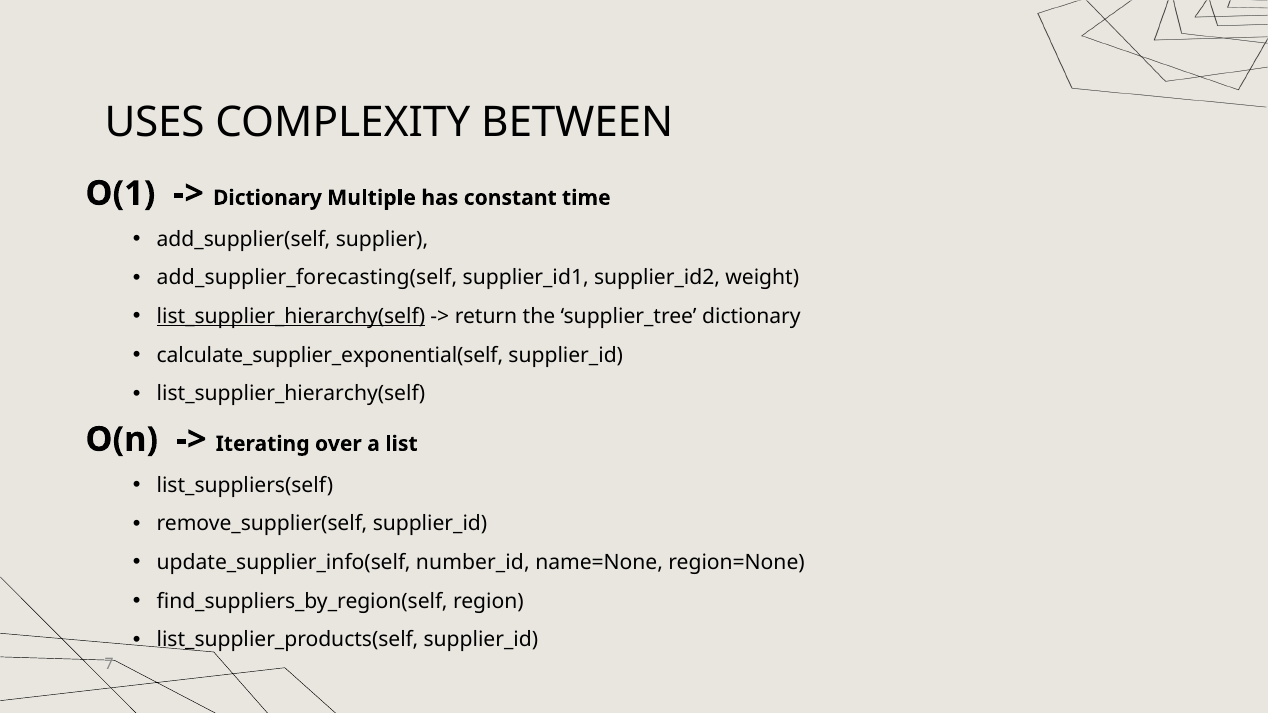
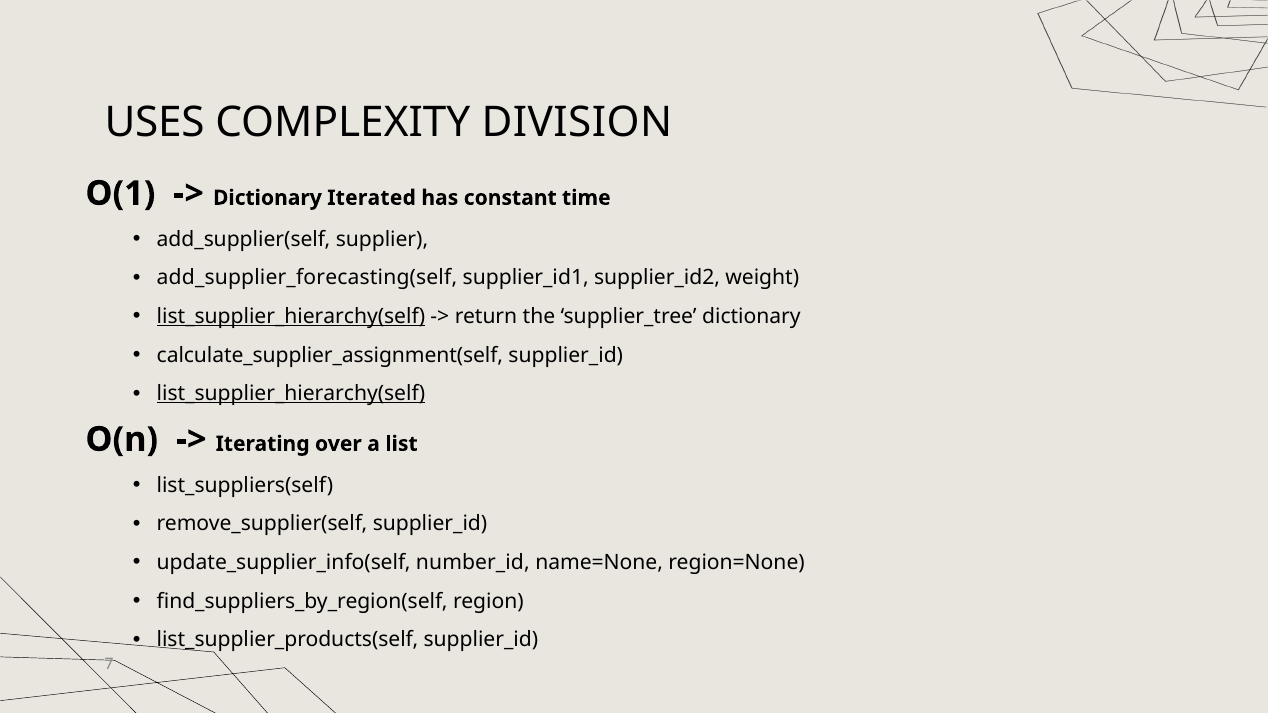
BETWEEN: BETWEEN -> DIVISION
Multiple: Multiple -> Iterated
calculate_supplier_exponential(self: calculate_supplier_exponential(self -> calculate_supplier_assignment(self
list_supplier_hierarchy(self at (291, 394) underline: none -> present
